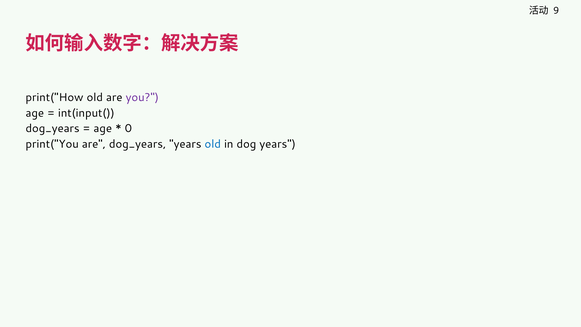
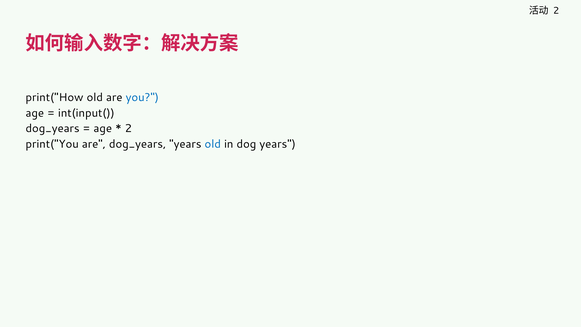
9 at (556, 11): 9 -> 2
you colour: purple -> blue
0 at (128, 128): 0 -> 2
